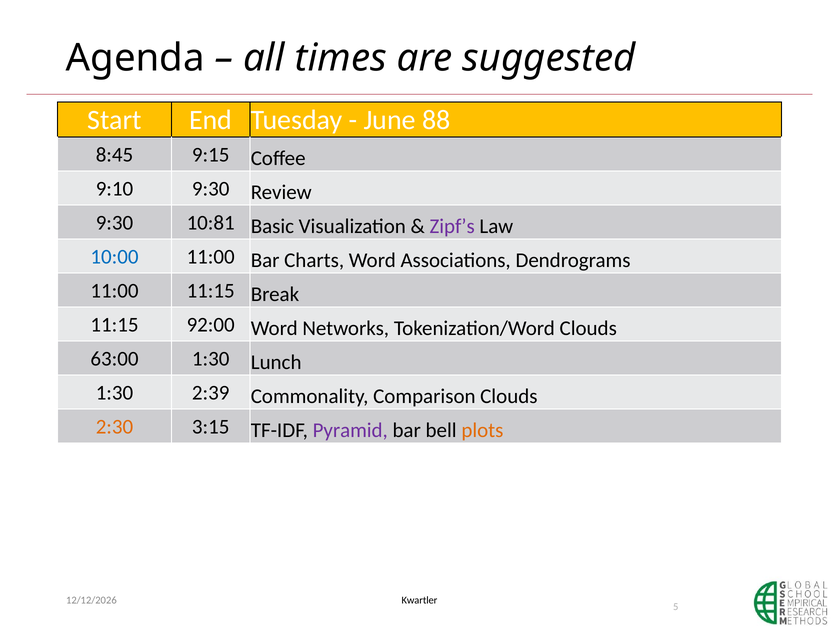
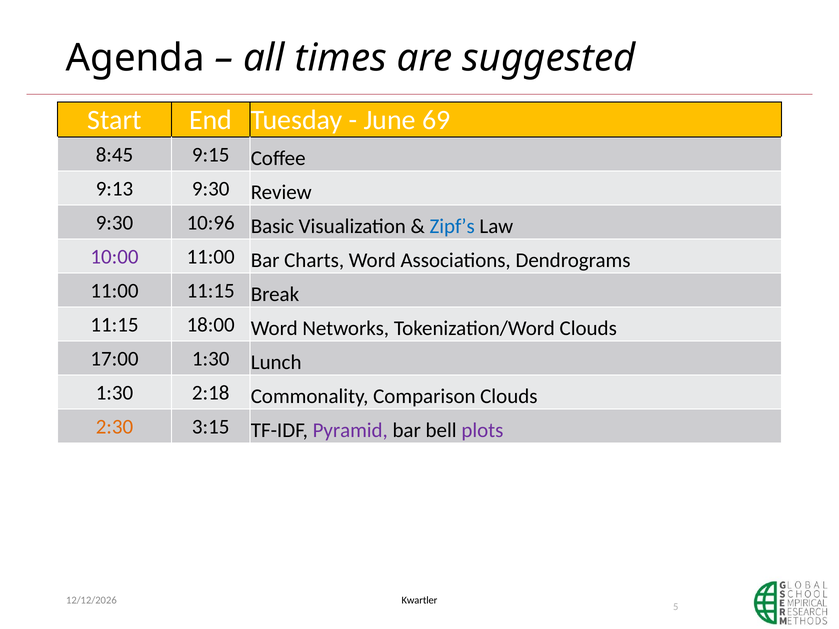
88: 88 -> 69
9:10: 9:10 -> 9:13
10:81: 10:81 -> 10:96
Zipf’s colour: purple -> blue
10:00 colour: blue -> purple
92:00: 92:00 -> 18:00
63:00: 63:00 -> 17:00
2:39: 2:39 -> 2:18
plots colour: orange -> purple
